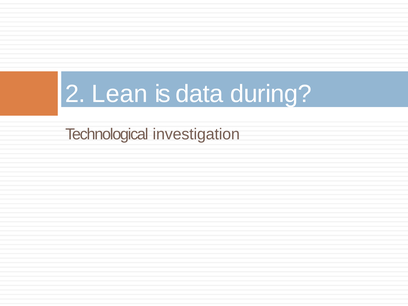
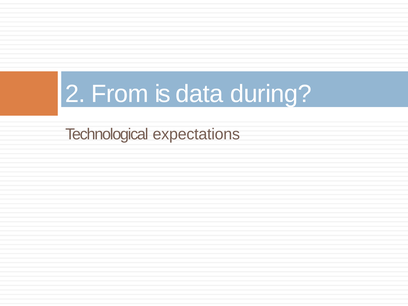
Lean: Lean -> From
investigation: investigation -> expectations
